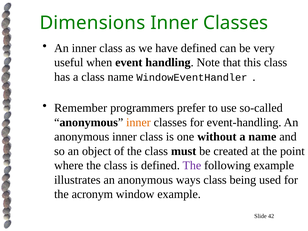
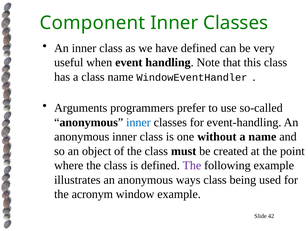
Dimensions: Dimensions -> Component
Remember: Remember -> Arguments
inner at (138, 122) colour: orange -> blue
